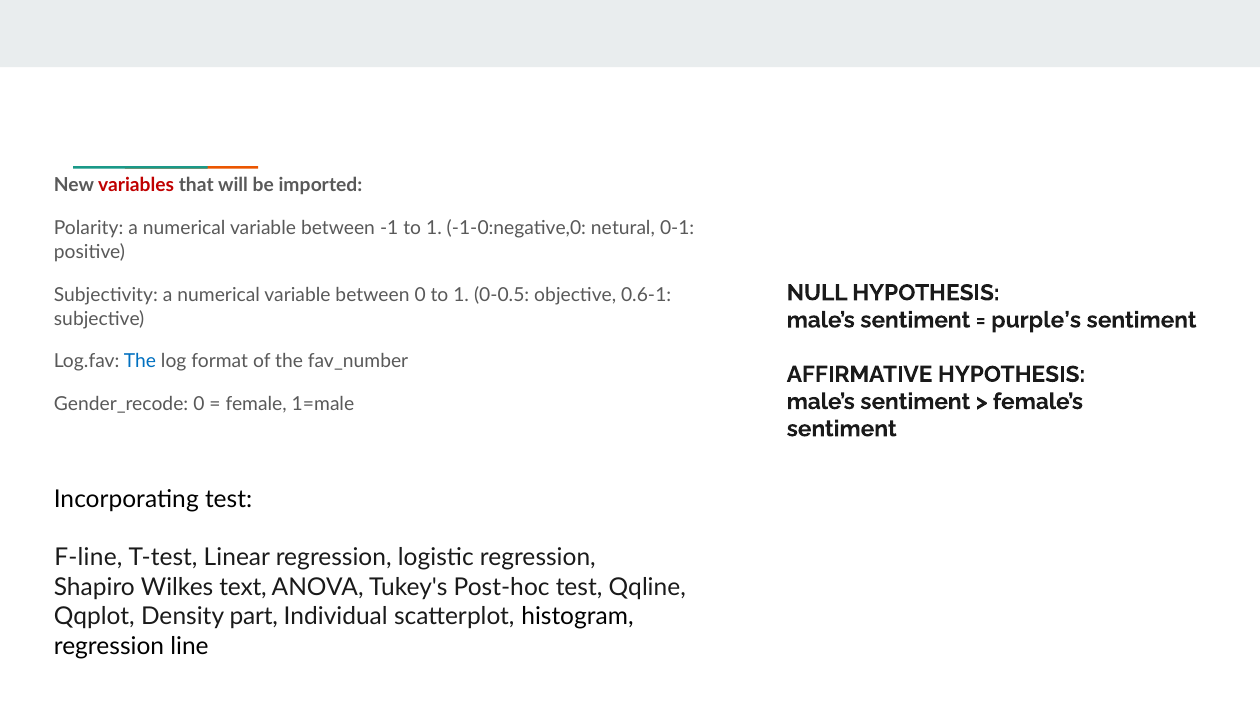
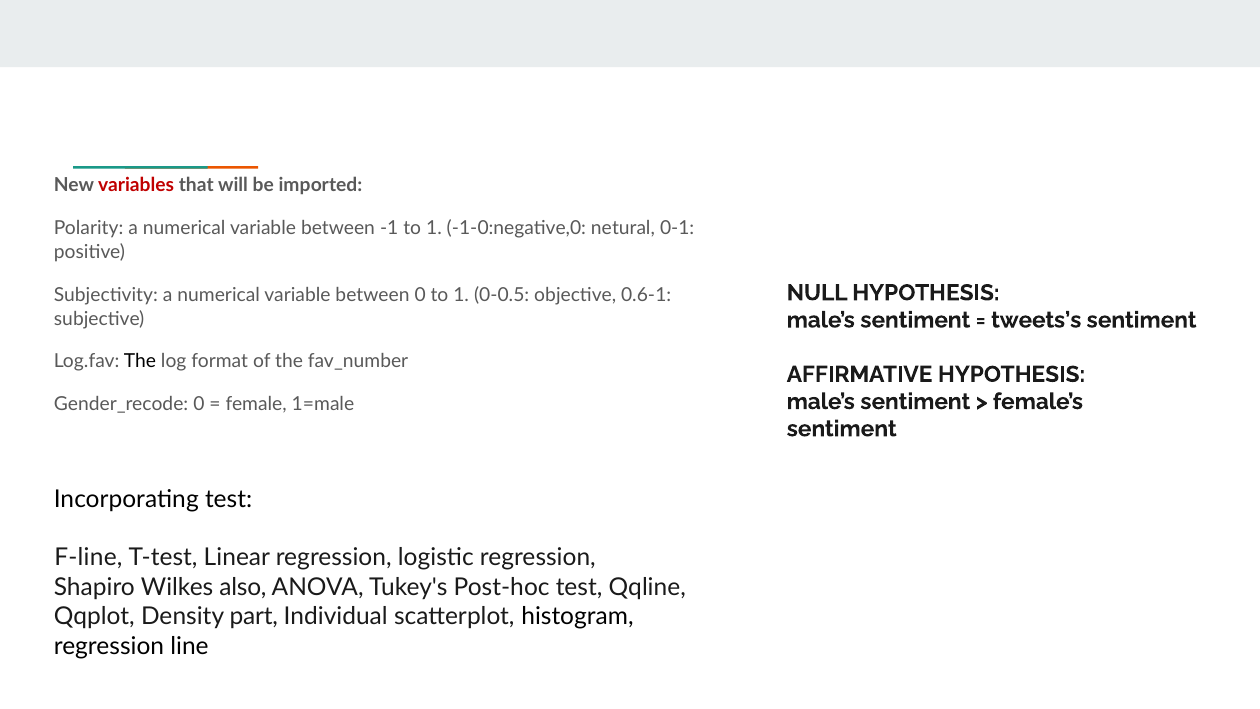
purple’s: purple’s -> tweets’s
The at (140, 361) colour: blue -> black
text: text -> also
